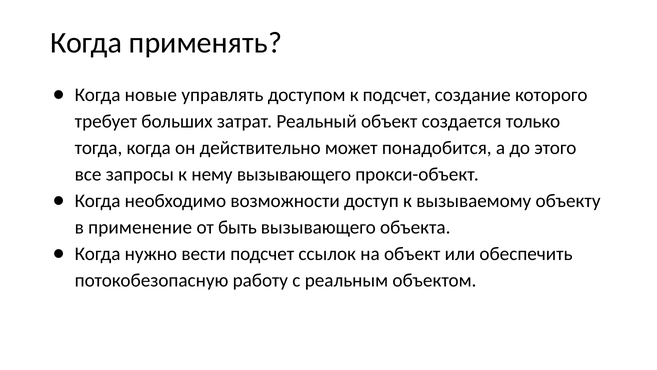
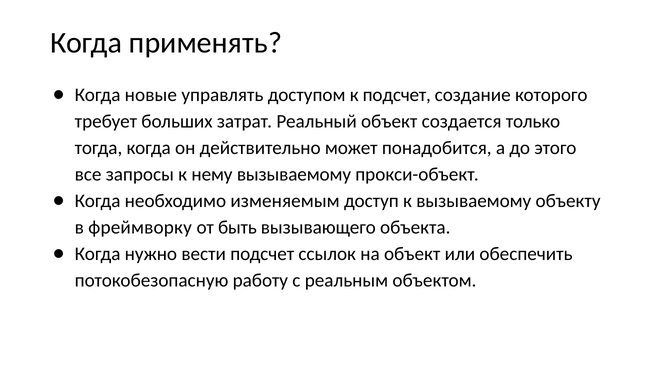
нему вызывающего: вызывающего -> вызываемому
возможности: возможности -> изменяемым
применение: применение -> фреймворку
